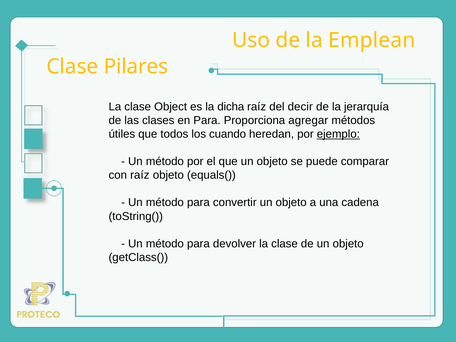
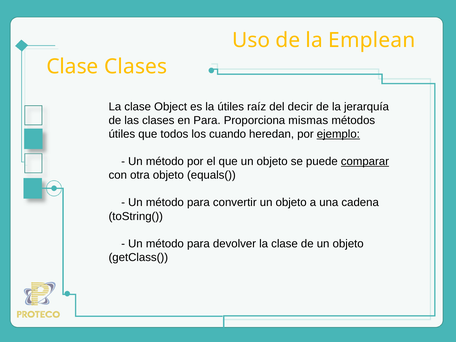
Clase Pilares: Pilares -> Clases
la dicha: dicha -> útiles
agregar: agregar -> mismas
comparar underline: none -> present
con raíz: raíz -> otra
